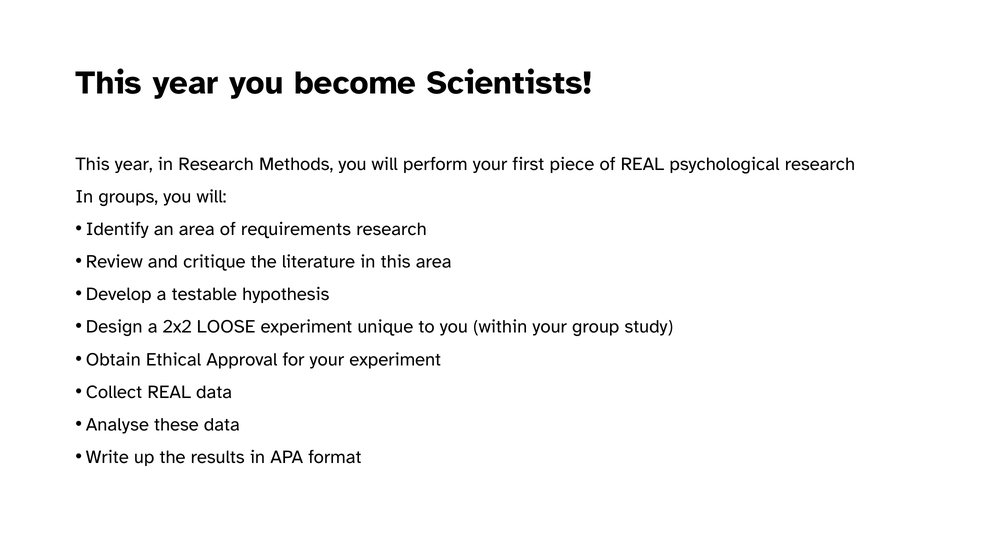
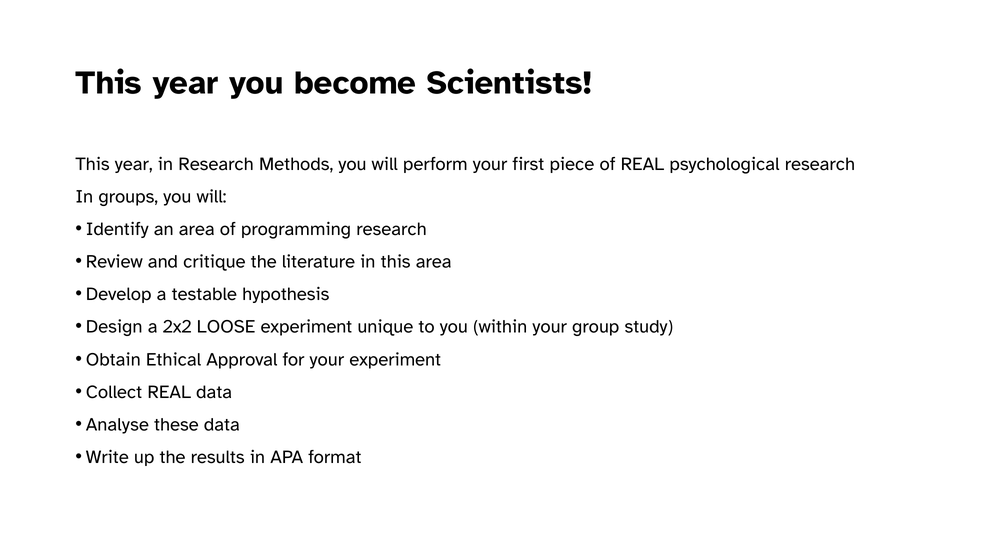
requirements: requirements -> programming
